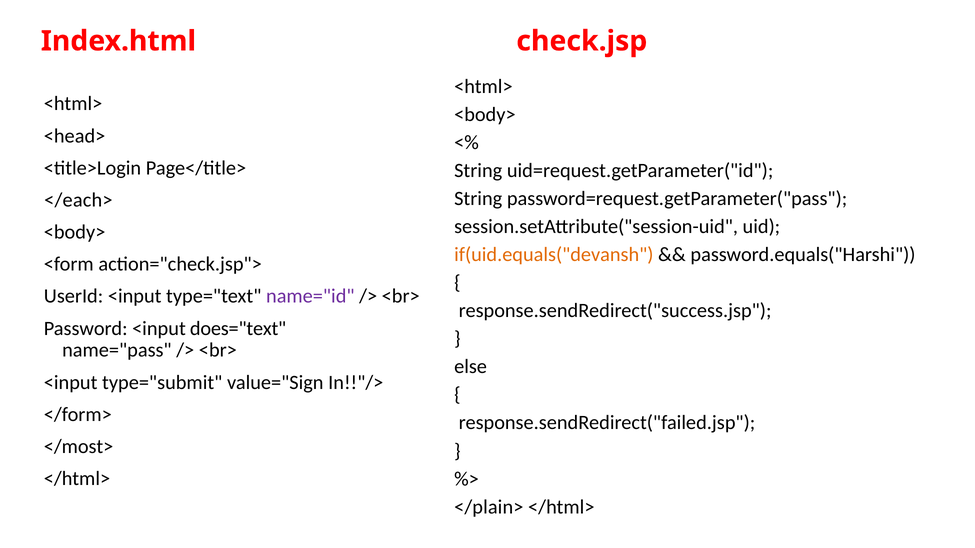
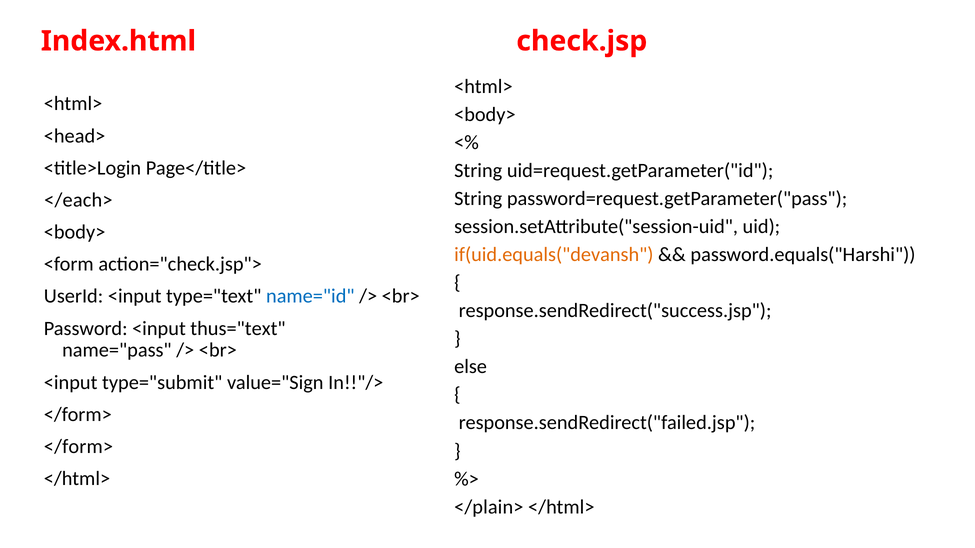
name="id colour: purple -> blue
does="text: does="text -> thus="text
</most> at (79, 447): </most> -> </form>
